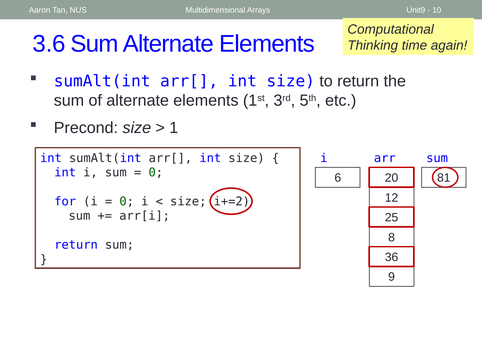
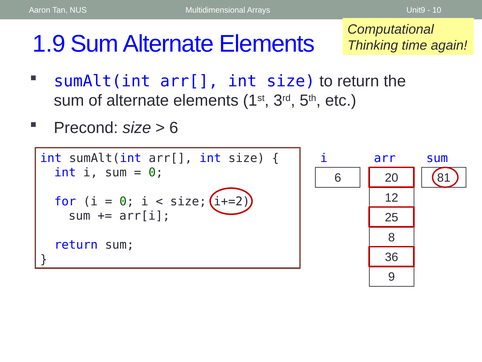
3.6: 3.6 -> 1.9
1: 1 -> 6
